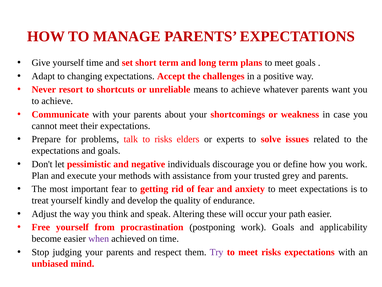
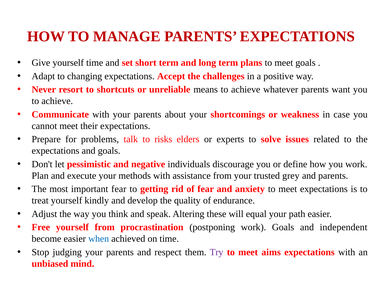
occur: occur -> equal
applicability: applicability -> independent
when colour: purple -> blue
meet risks: risks -> aims
